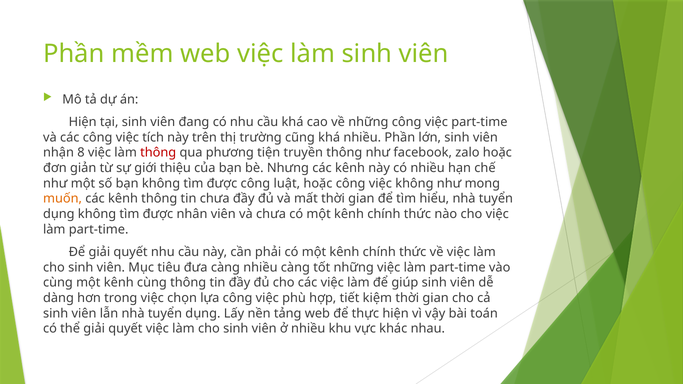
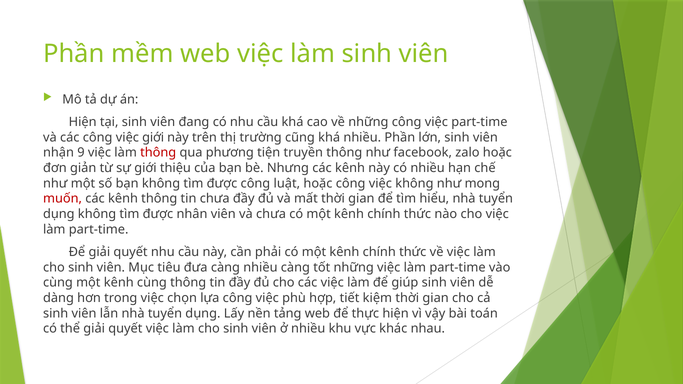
việc tích: tích -> giới
8: 8 -> 9
muốn colour: orange -> red
